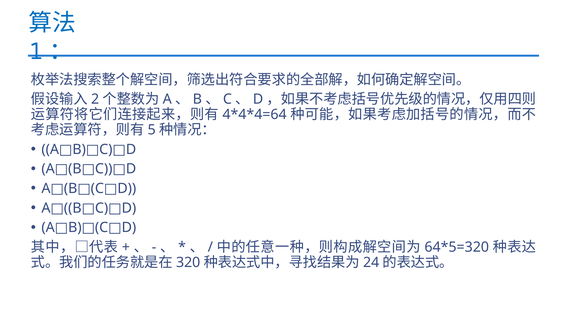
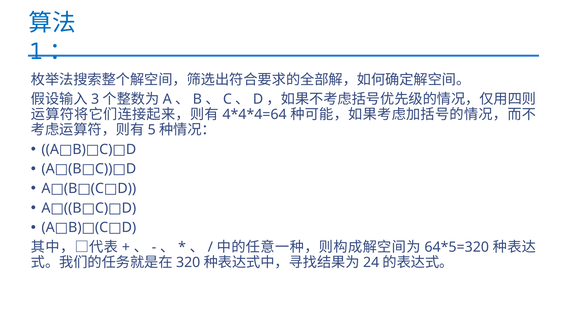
2: 2 -> 3
